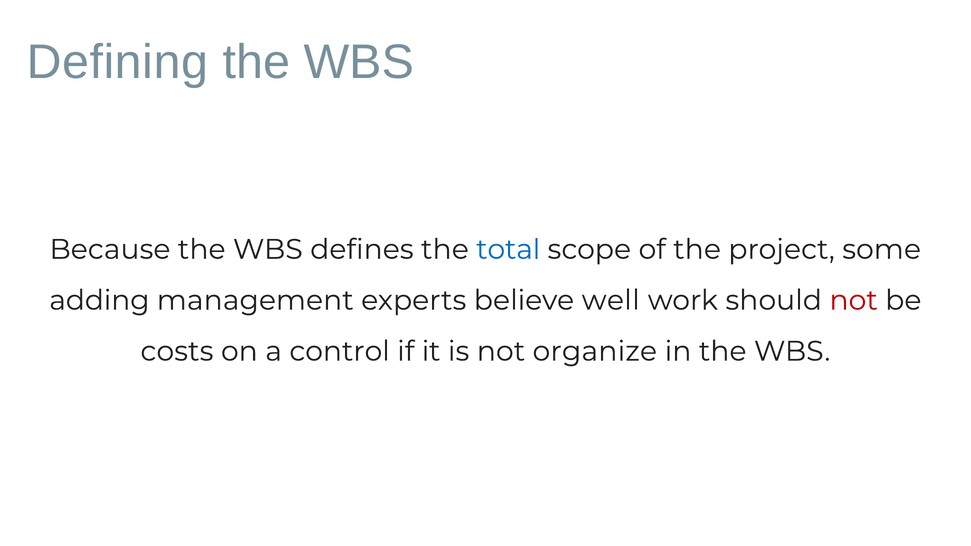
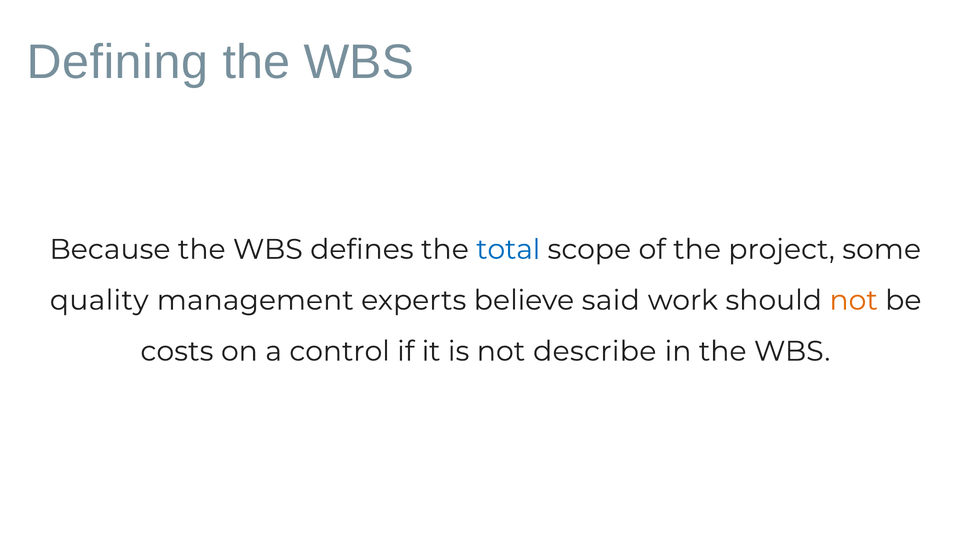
adding: adding -> quality
well: well -> said
not at (854, 300) colour: red -> orange
organize: organize -> describe
